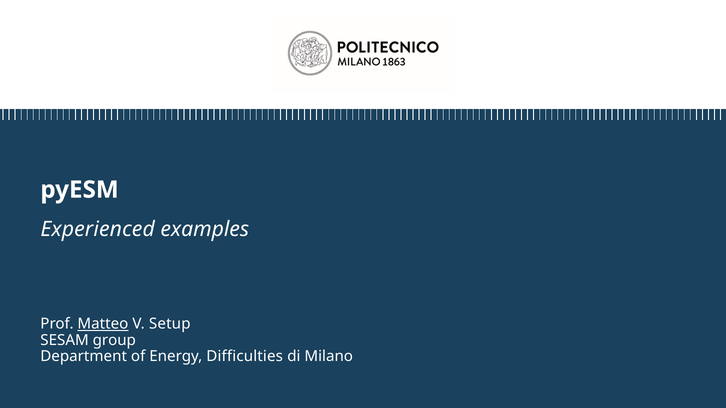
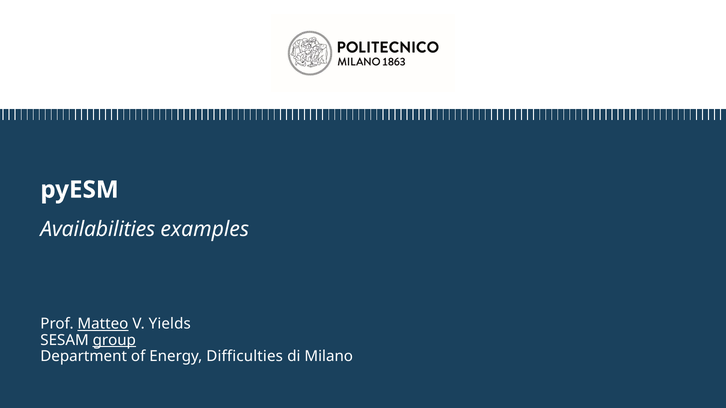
Experienced: Experienced -> Availabilities
Setup: Setup -> Yields
group underline: none -> present
